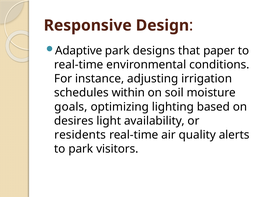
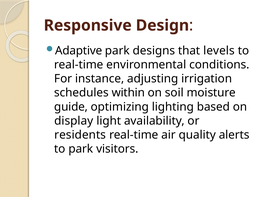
paper: paper -> levels
goals: goals -> guide
desires: desires -> display
